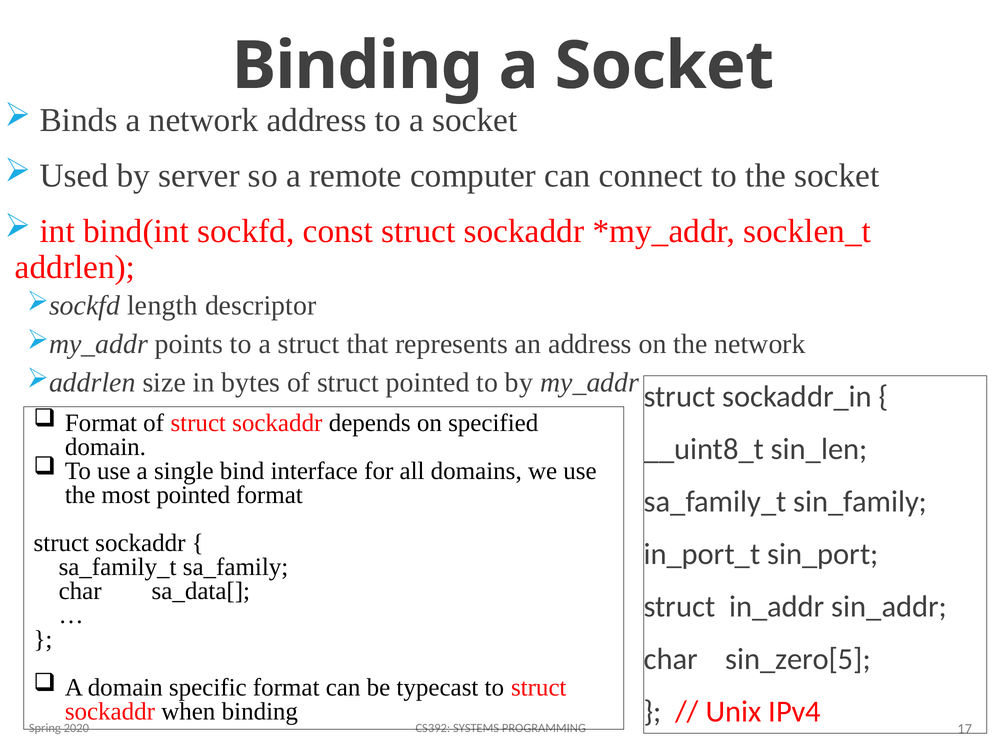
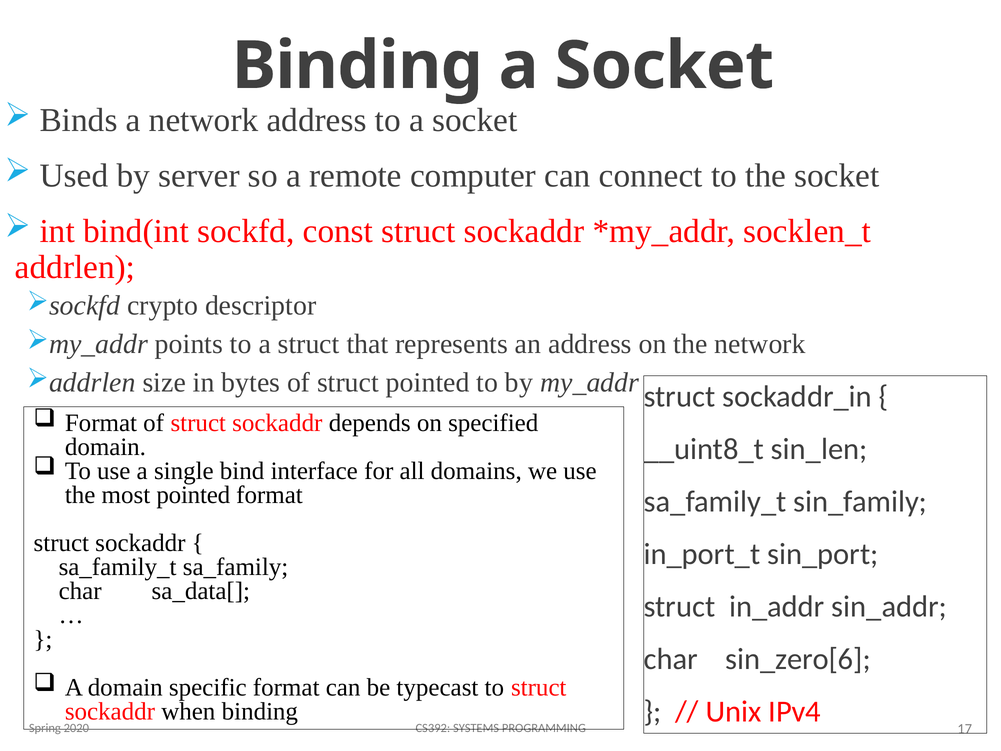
length: length -> crypto
sin_zero[5: sin_zero[5 -> sin_zero[6
